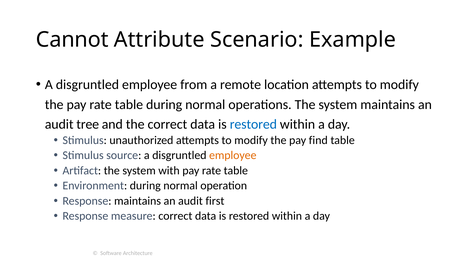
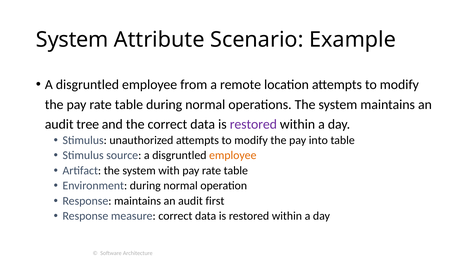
Cannot at (72, 40): Cannot -> System
restored at (253, 124) colour: blue -> purple
find: find -> into
